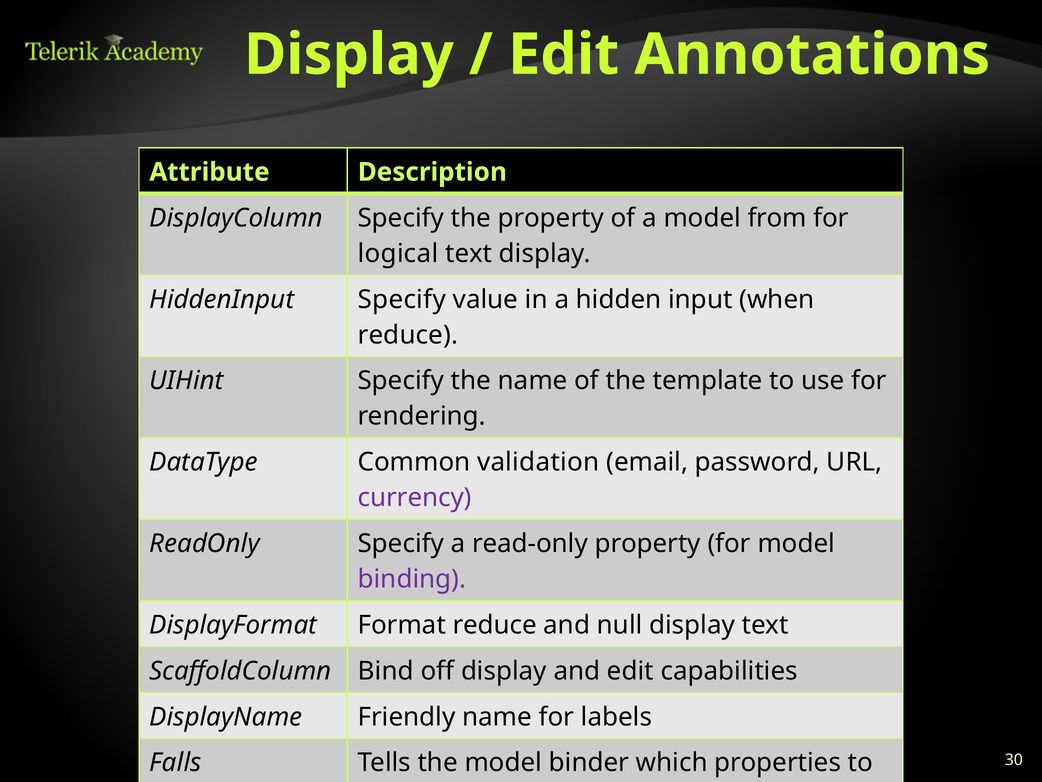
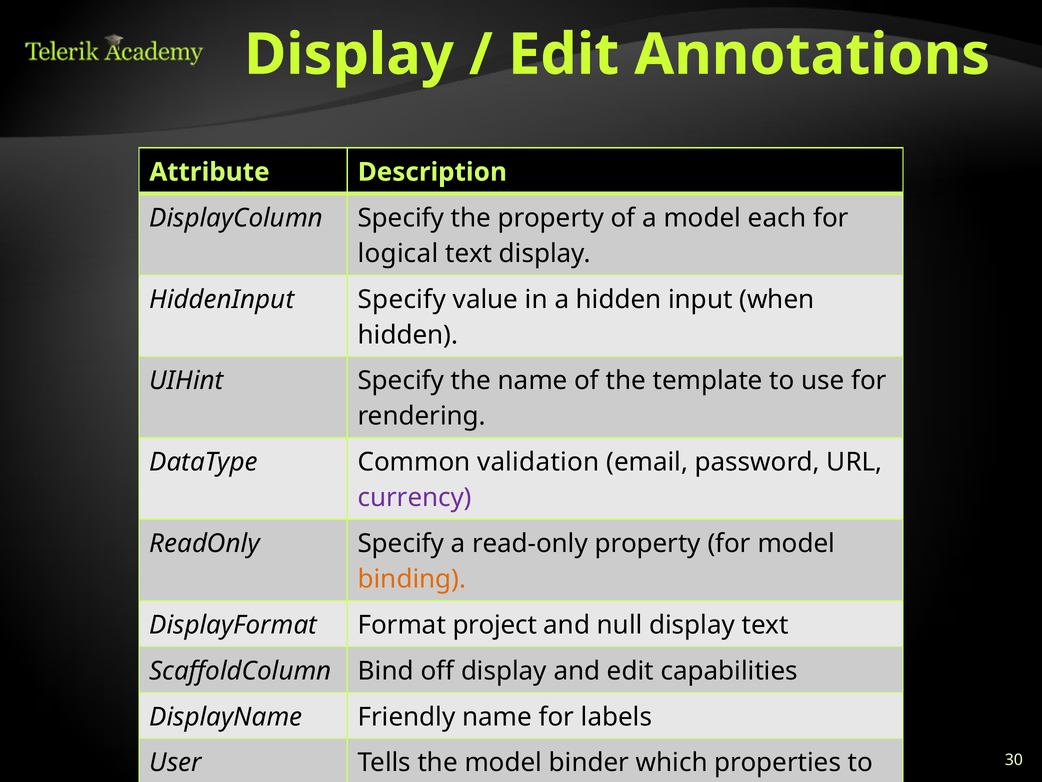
from: from -> each
reduce at (408, 335): reduce -> hidden
binding colour: purple -> orange
Format reduce: reduce -> project
Falls: Falls -> User
